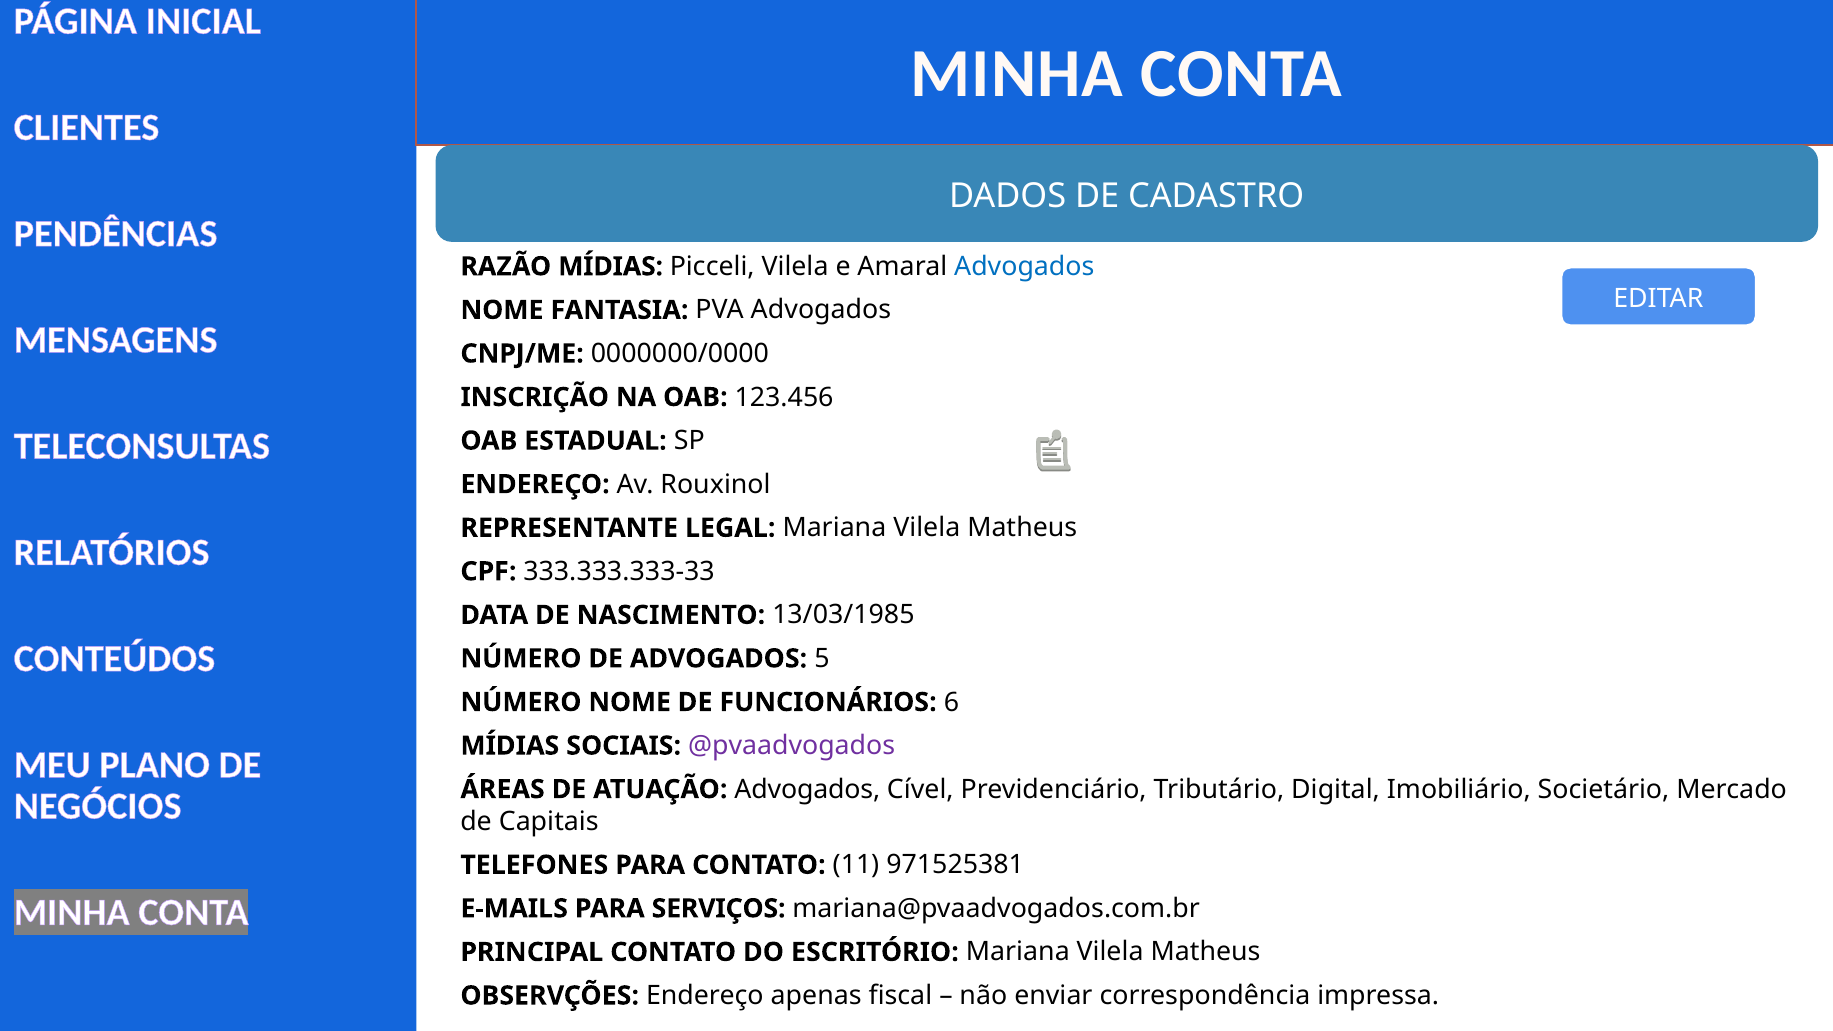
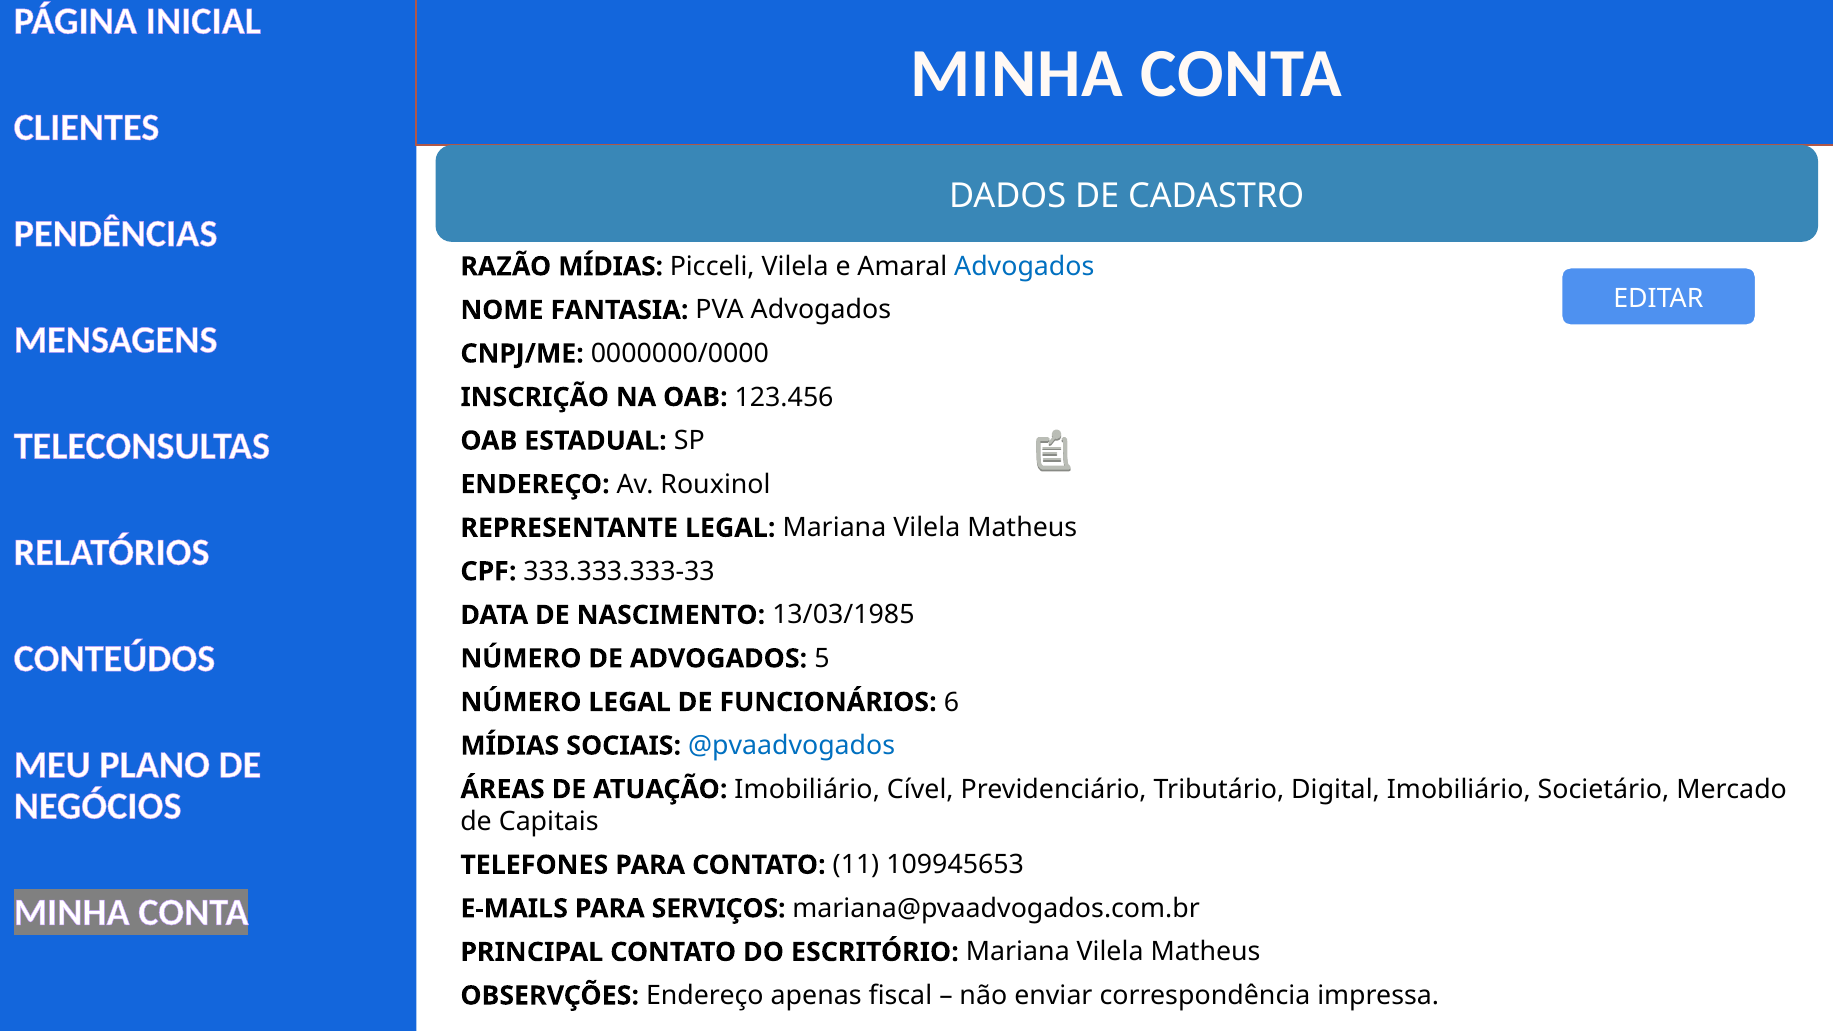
NÚMERO NOME: NOME -> LEGAL
@pvaadvogados colour: purple -> blue
ATUAÇÃO Advogados: Advogados -> Imobiliário
971525381: 971525381 -> 109945653
